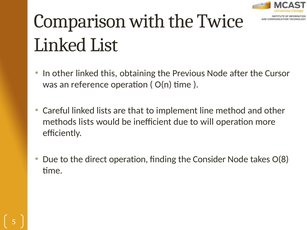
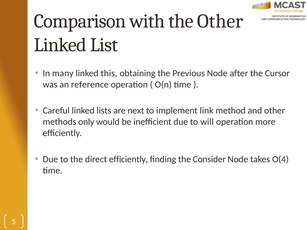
the Twice: Twice -> Other
In other: other -> many
that: that -> next
line: line -> link
methods lists: lists -> only
direct operation: operation -> efficiently
O(8: O(8 -> O(4
